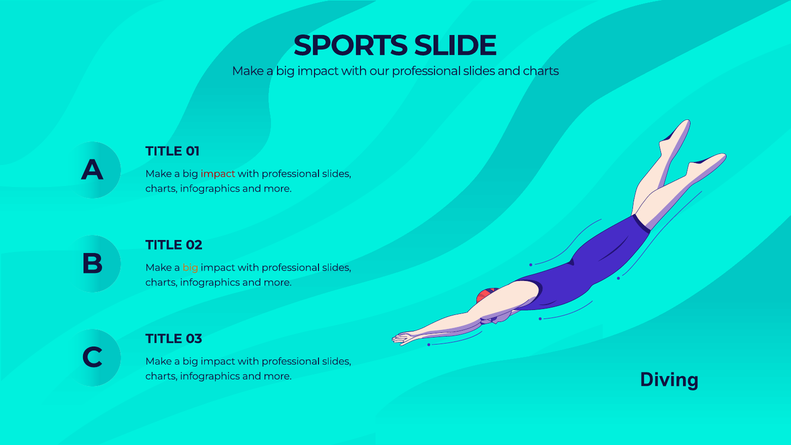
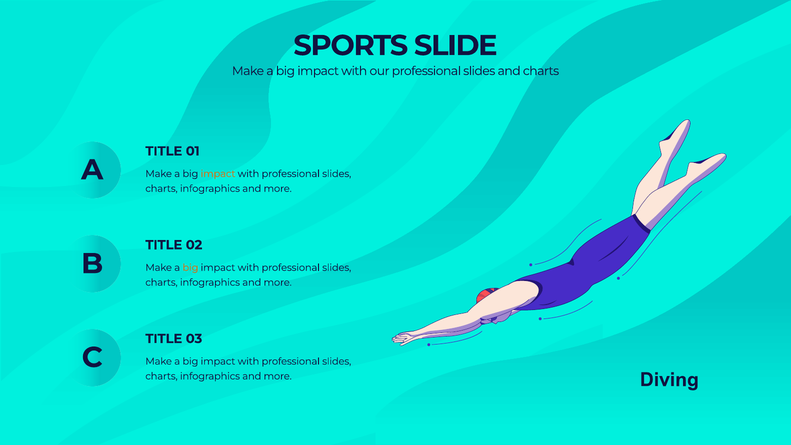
impact at (218, 174) colour: red -> orange
